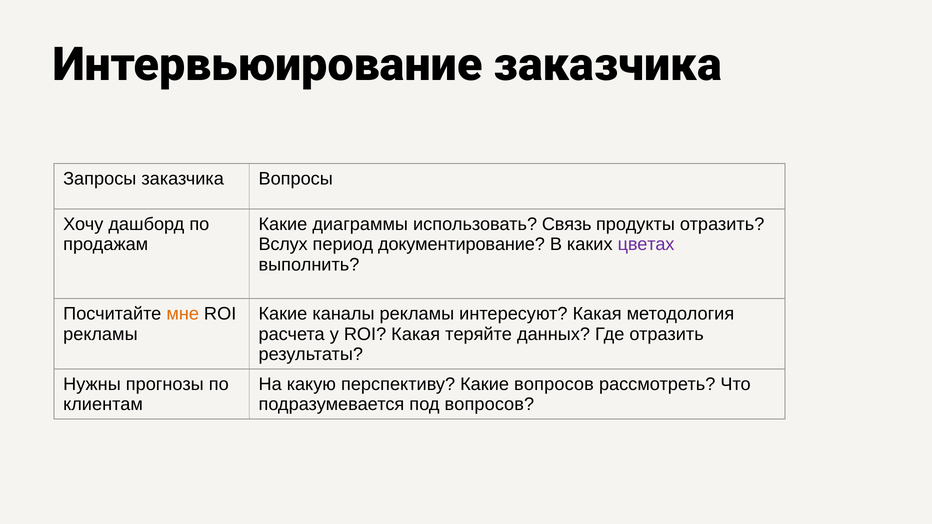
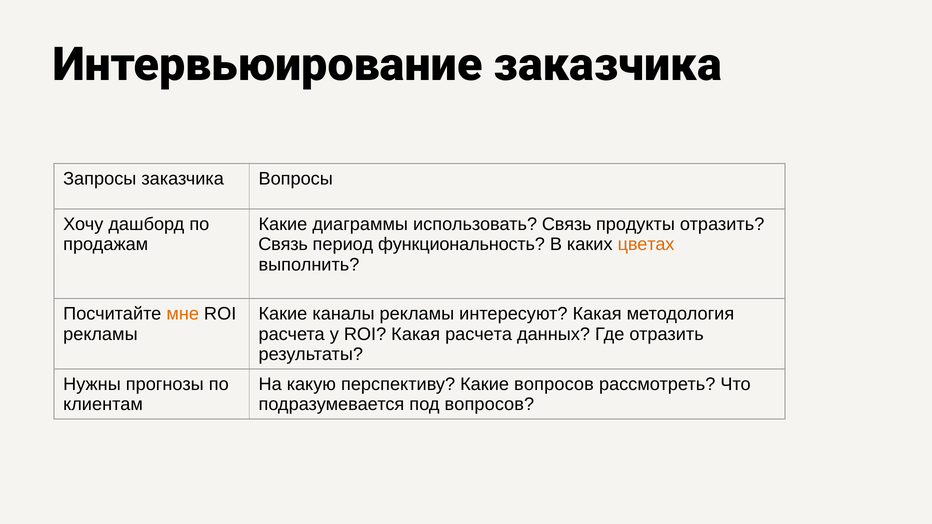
Вслух at (283, 245): Вслух -> Связь
документирование: документирование -> функциональность
цветах colour: purple -> orange
Какая теряйте: теряйте -> расчета
